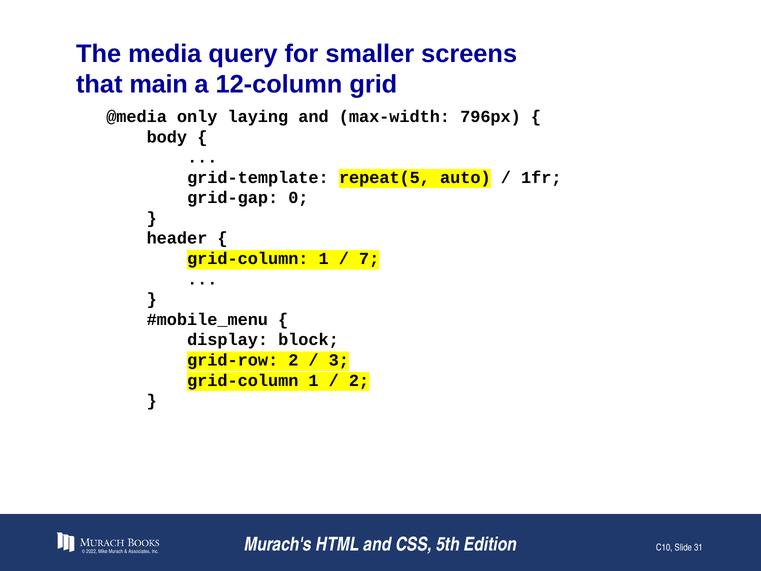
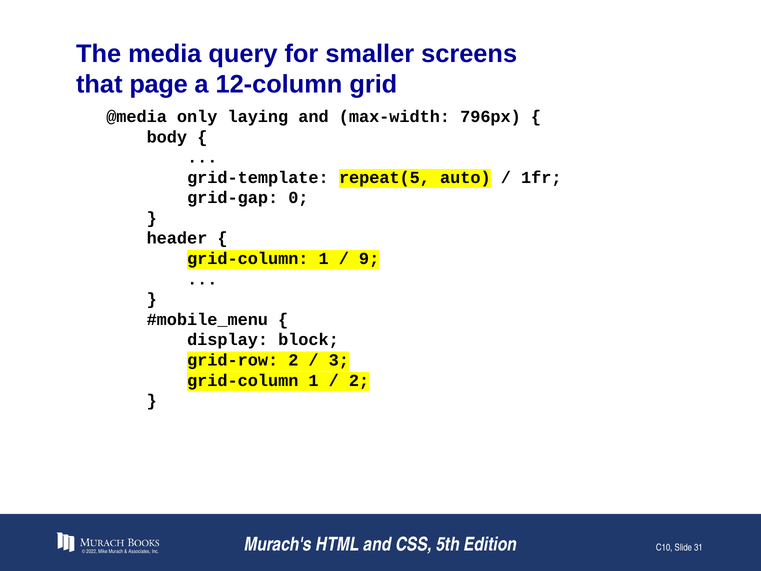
main: main -> page
7: 7 -> 9
